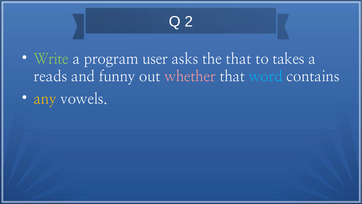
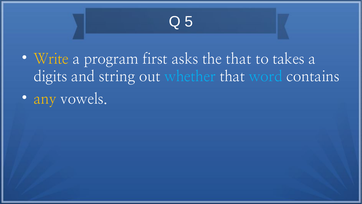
2: 2 -> 5
Write colour: light green -> yellow
user: user -> first
reads: reads -> digits
funny: funny -> string
whether colour: pink -> light blue
